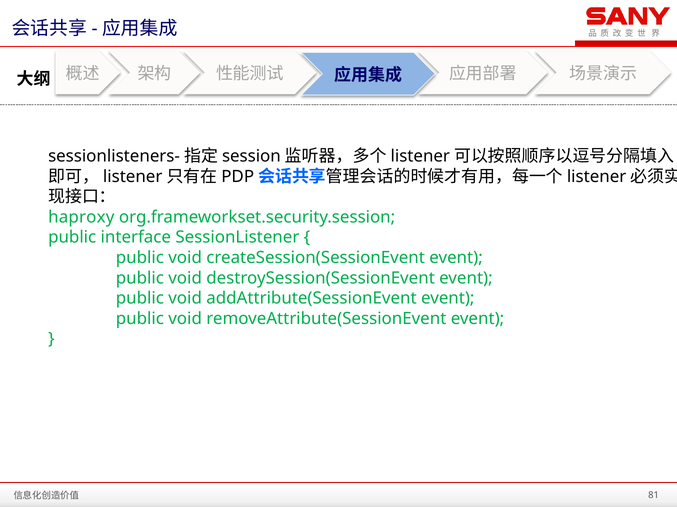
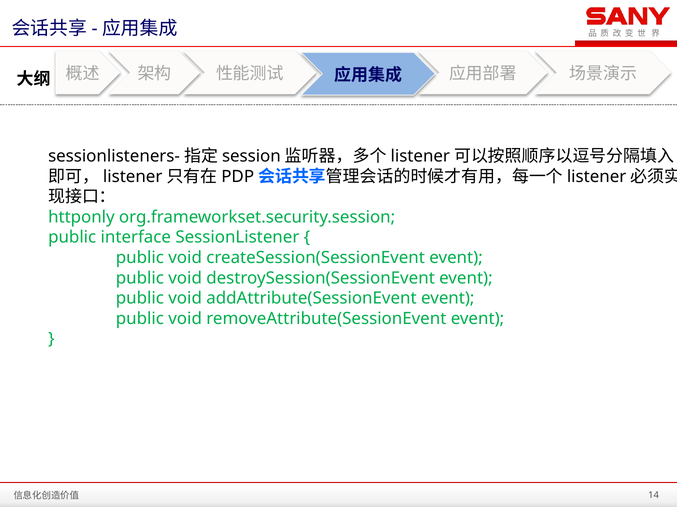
haproxy: haproxy -> httponly
81: 81 -> 14
